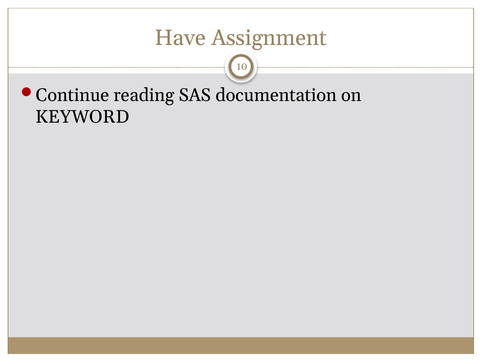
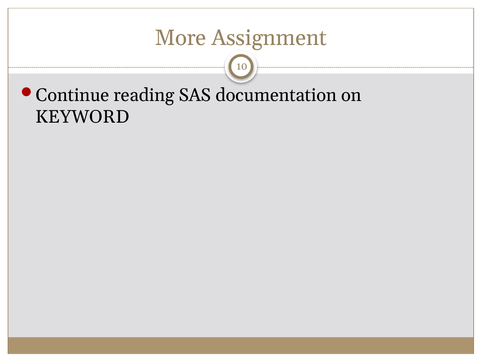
Have: Have -> More
